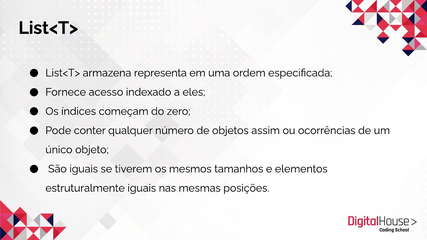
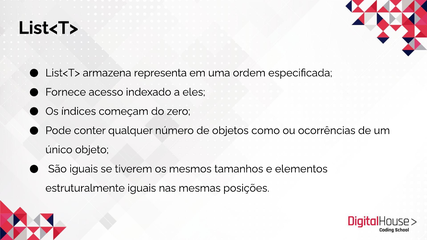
assim: assim -> como
